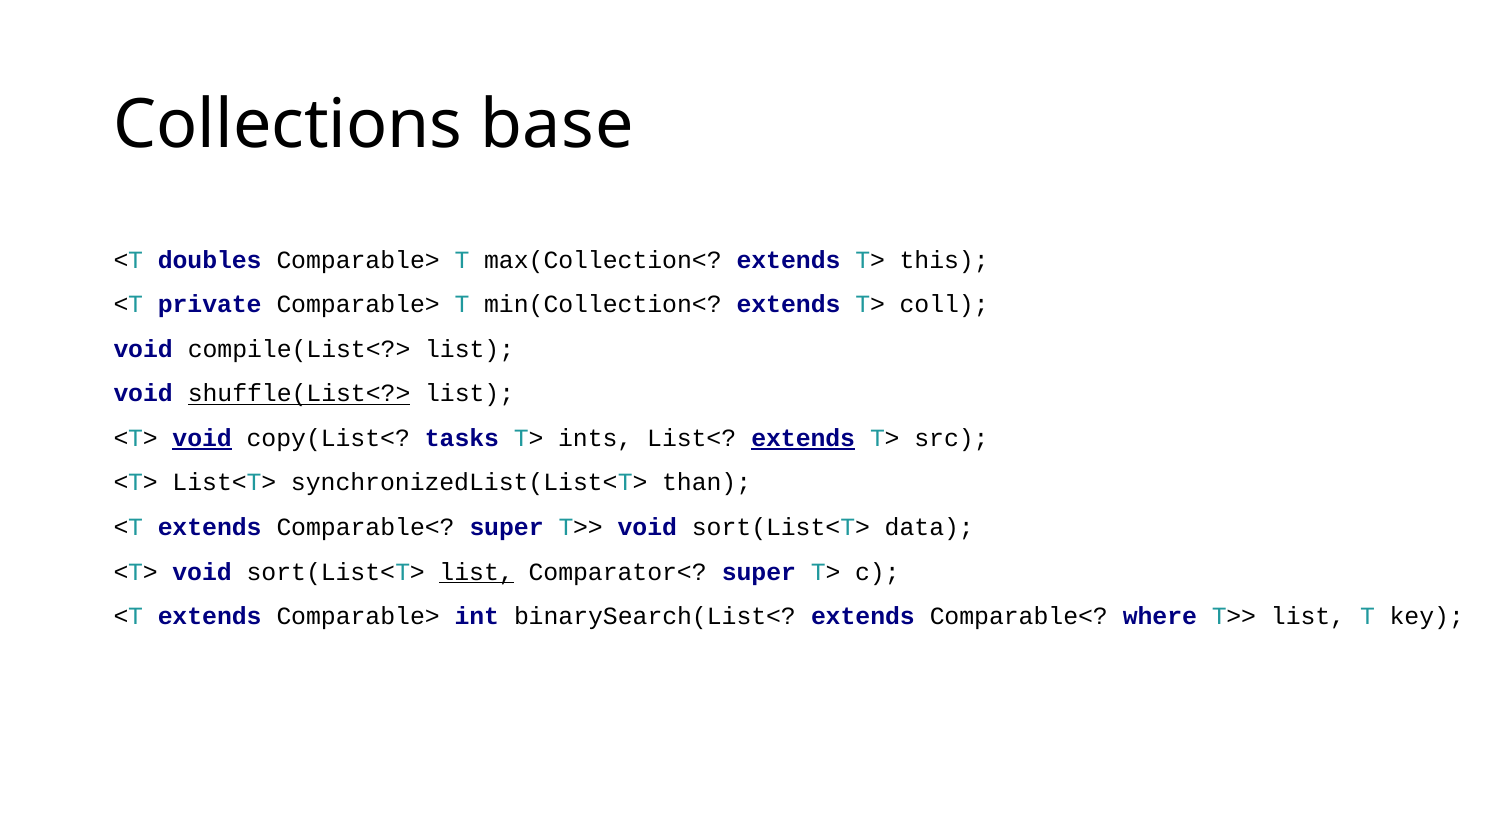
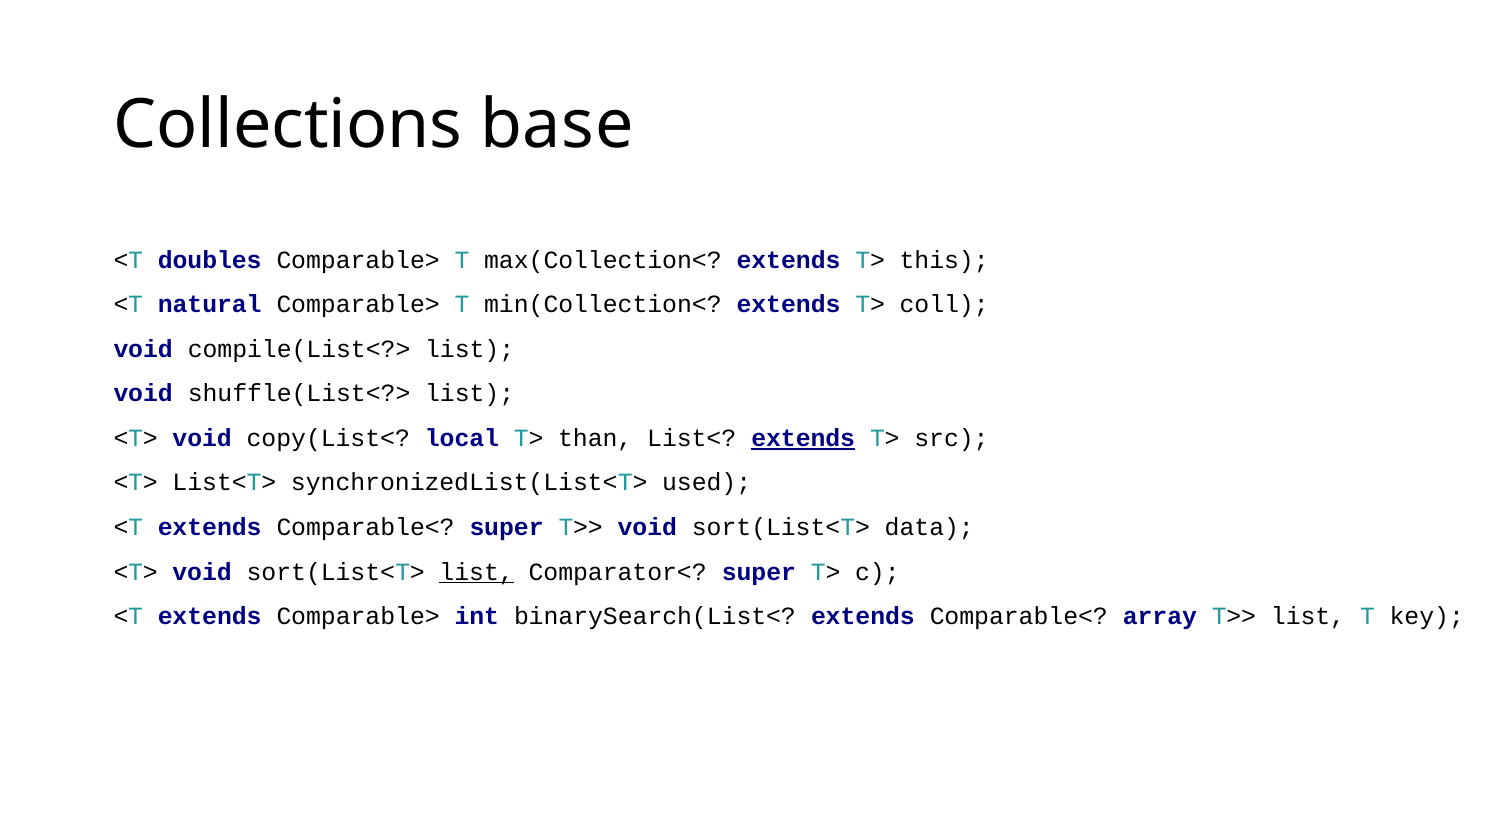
private: private -> natural
shuffle(List<?> underline: present -> none
void at (202, 439) underline: present -> none
tasks: tasks -> local
ints: ints -> than
than: than -> used
where: where -> array
